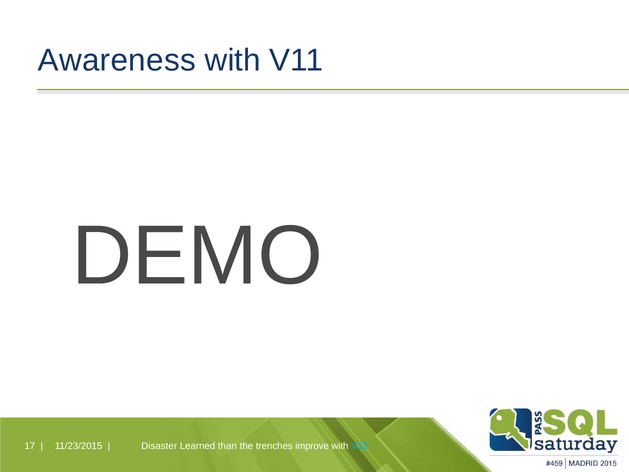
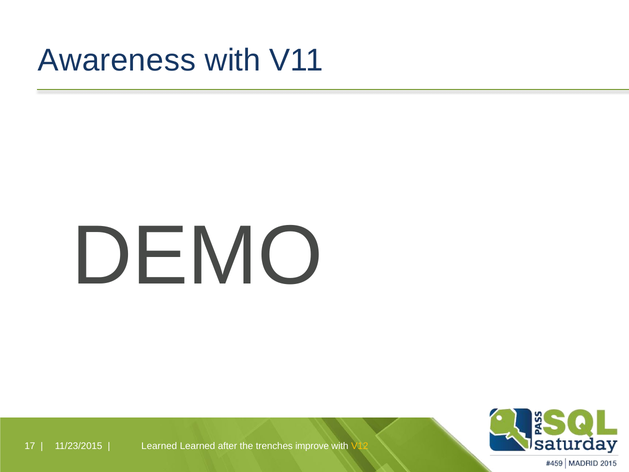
Disaster at (159, 446): Disaster -> Learned
than: than -> after
V12 colour: light blue -> yellow
